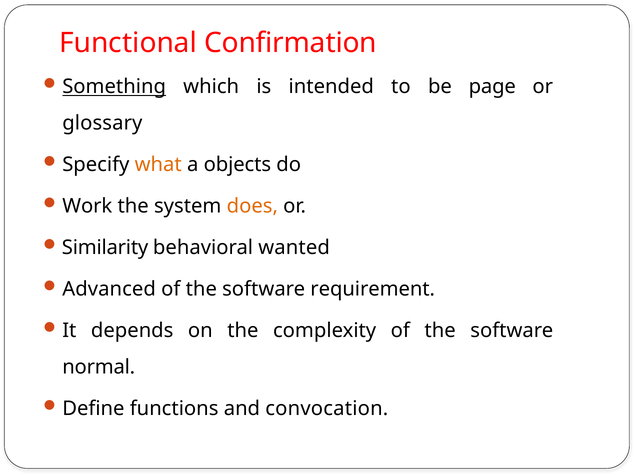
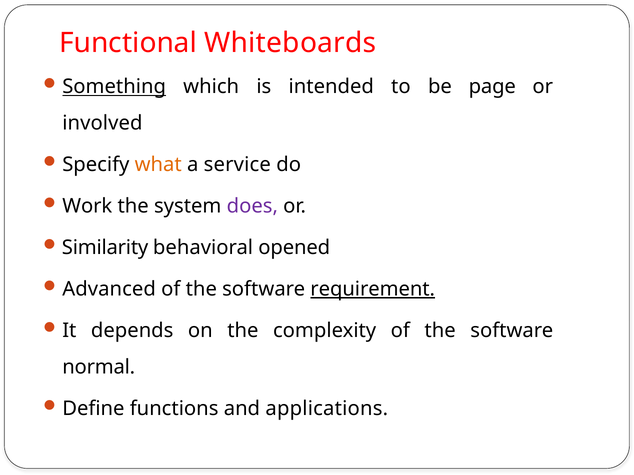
Confirmation: Confirmation -> Whiteboards
glossary: glossary -> involved
objects: objects -> service
does colour: orange -> purple
wanted: wanted -> opened
requirement underline: none -> present
convocation: convocation -> applications
